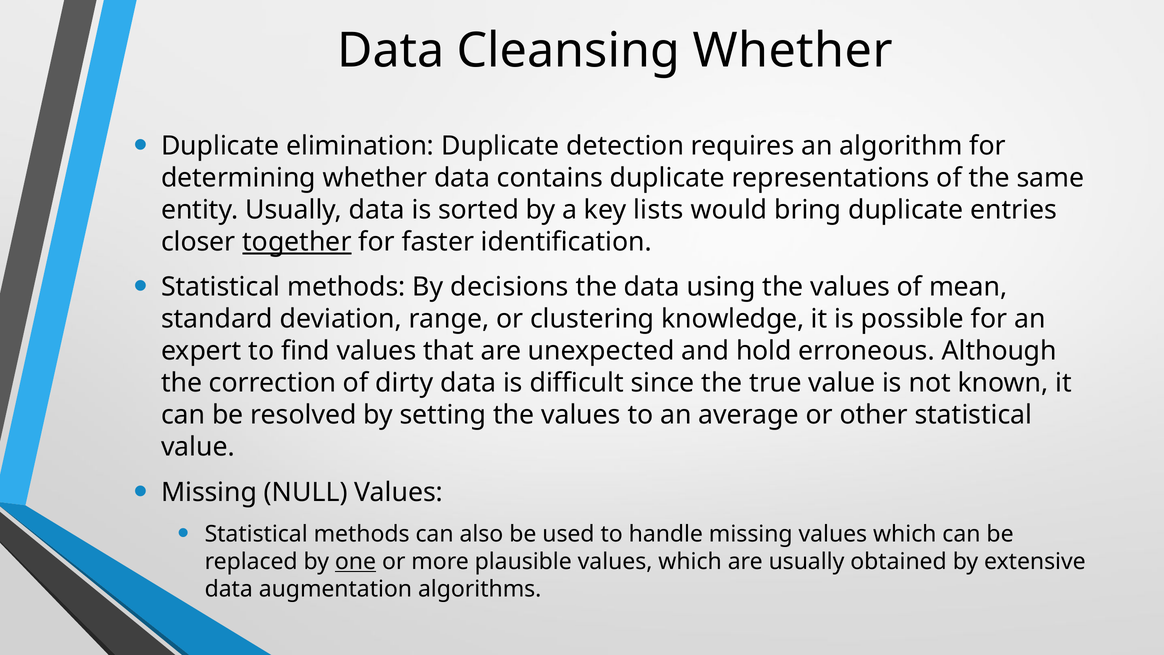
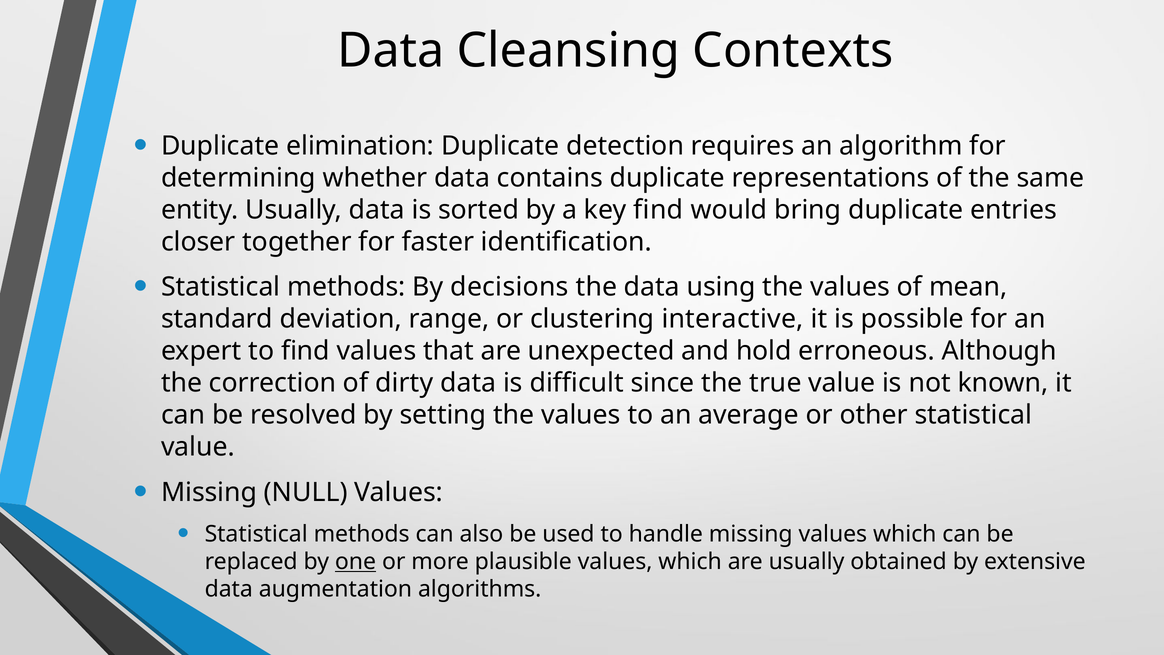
Cleansing Whether: Whether -> Contexts
key lists: lists -> find
together underline: present -> none
knowledge: knowledge -> interactive
